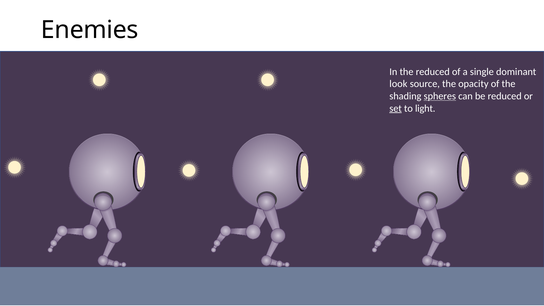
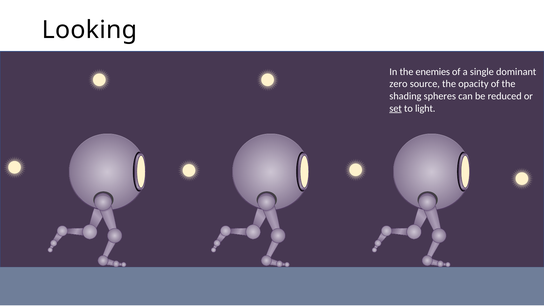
Enemies: Enemies -> Looking
the reduced: reduced -> enemies
look: look -> zero
spheres underline: present -> none
